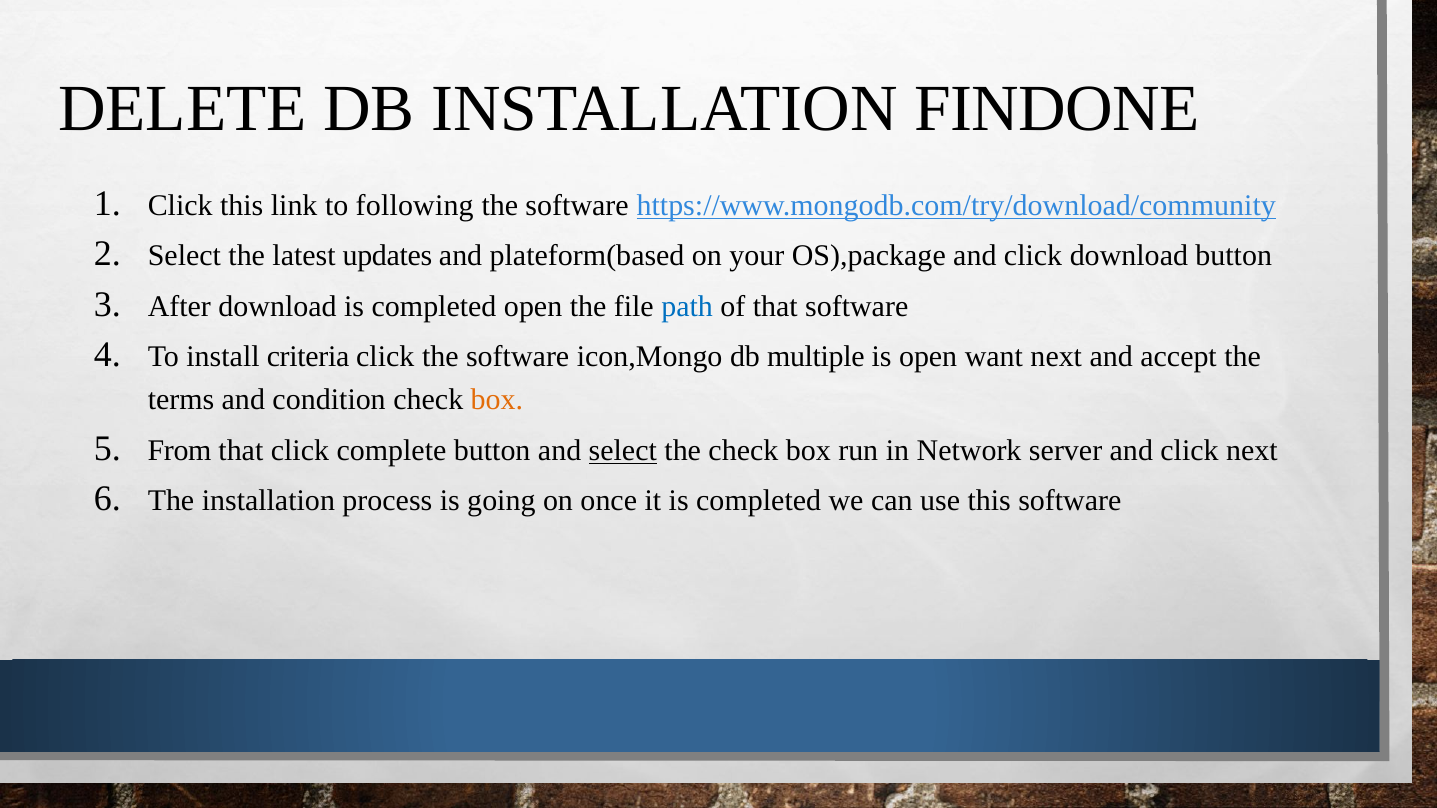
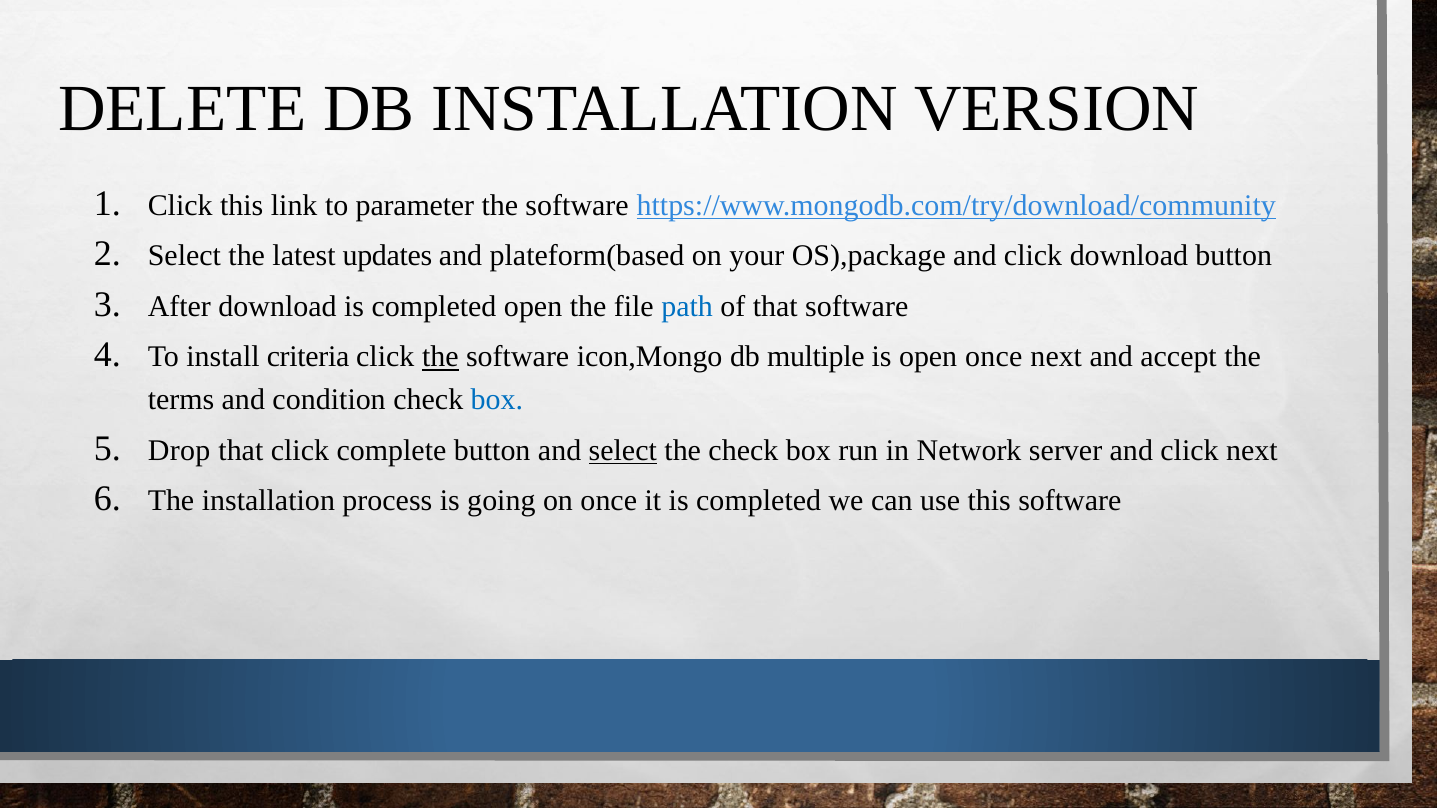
FINDONE: FINDONE -> VERSION
following: following -> parameter
the at (440, 357) underline: none -> present
open want: want -> once
box at (497, 400) colour: orange -> blue
From: From -> Drop
